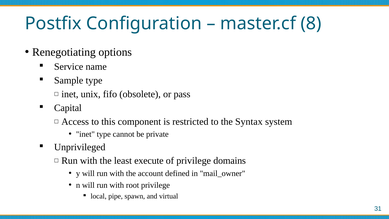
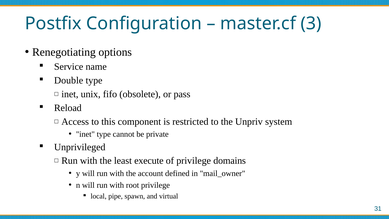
8: 8 -> 3
Sample: Sample -> Double
Capital: Capital -> Reload
Syntax: Syntax -> Unpriv
